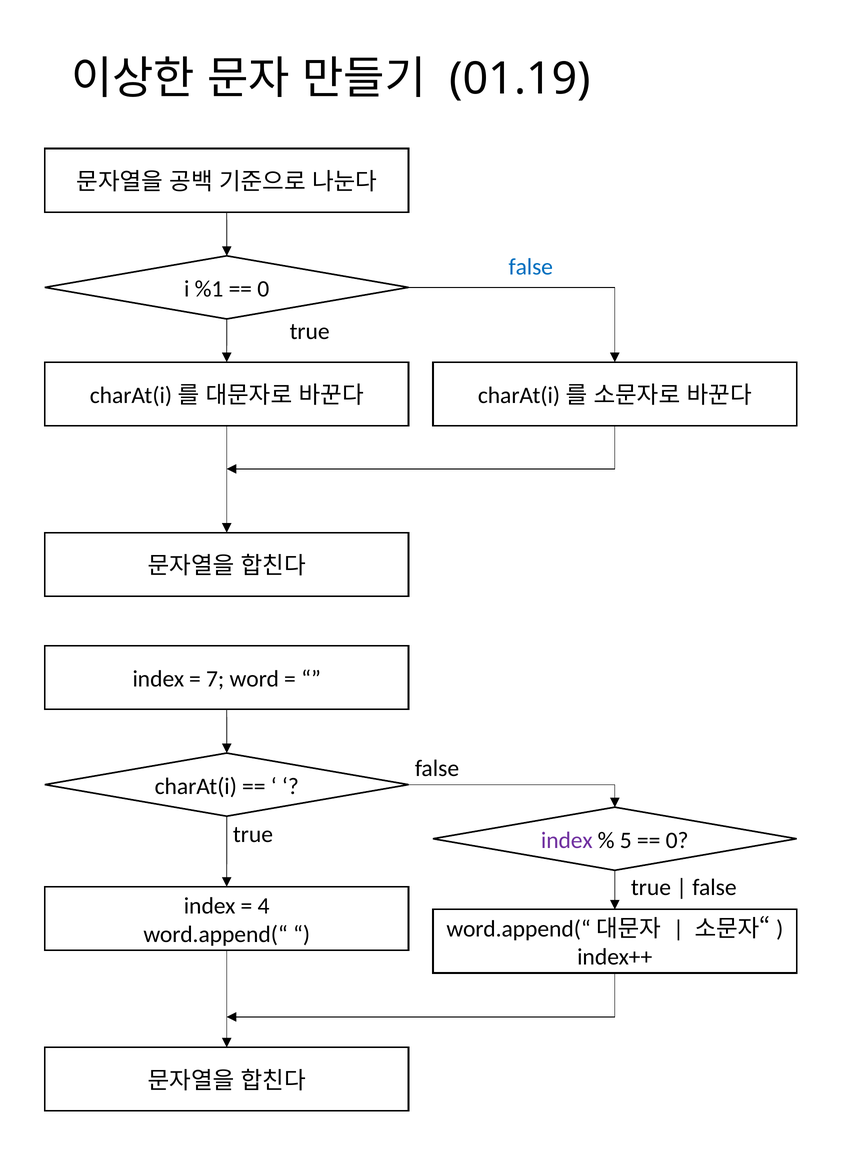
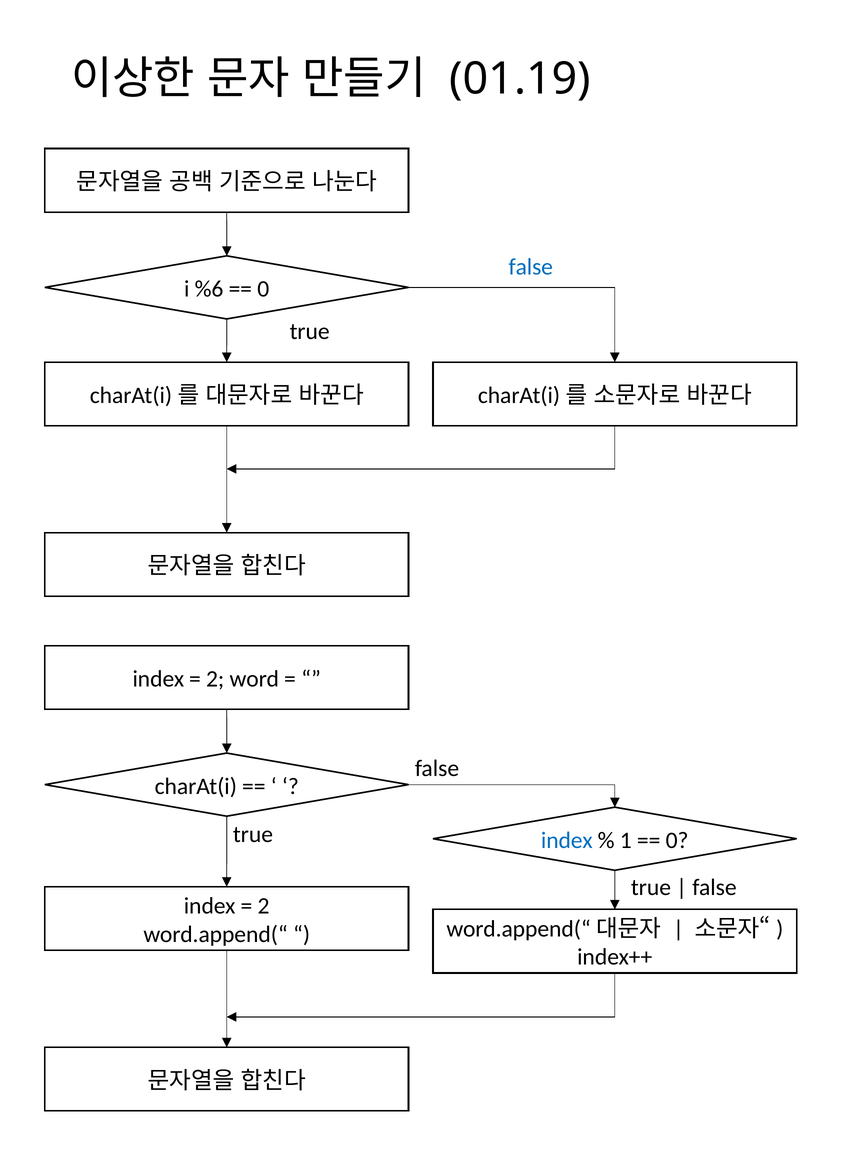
%1: %1 -> %6
7 at (215, 679): 7 -> 2
index at (567, 840) colour: purple -> blue
5: 5 -> 1
4 at (264, 906): 4 -> 2
